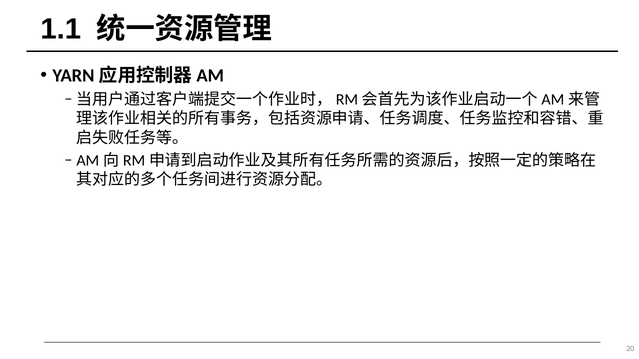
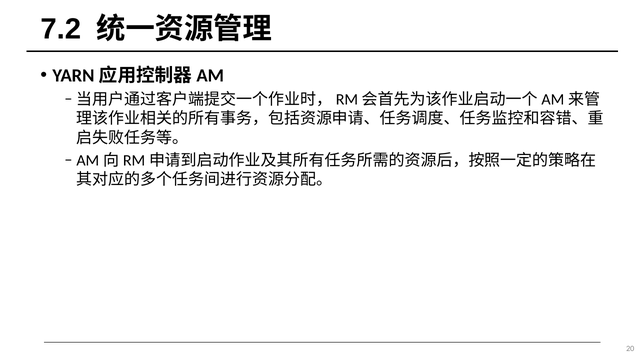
1.1: 1.1 -> 7.2
